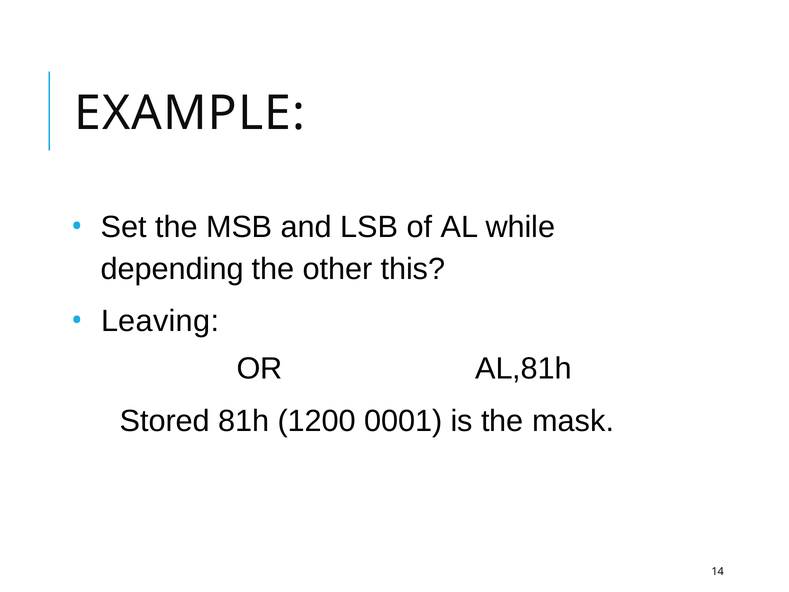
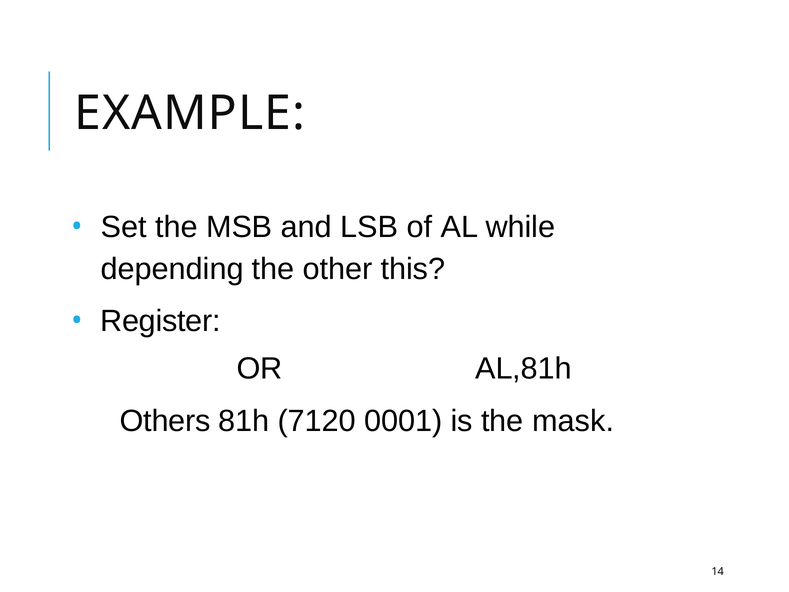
Leaving: Leaving -> Register
Stored: Stored -> Others
1200: 1200 -> 7120
